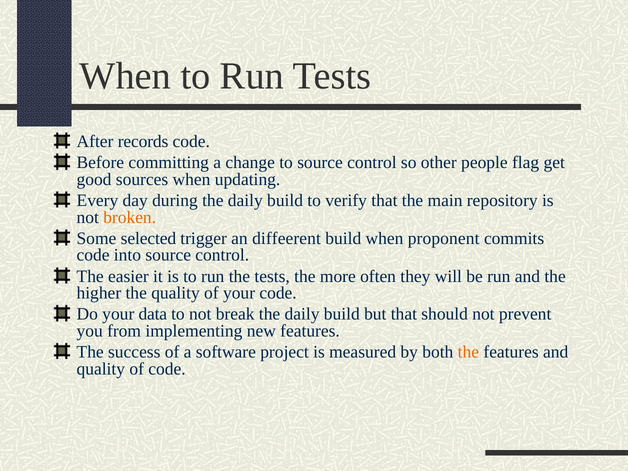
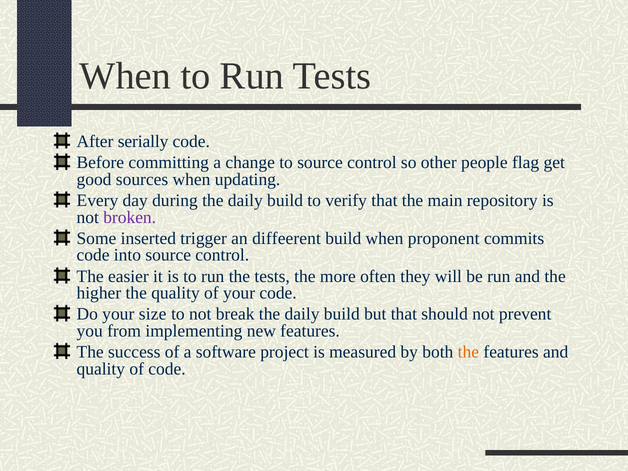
records: records -> serially
broken colour: orange -> purple
selected: selected -> inserted
data: data -> size
